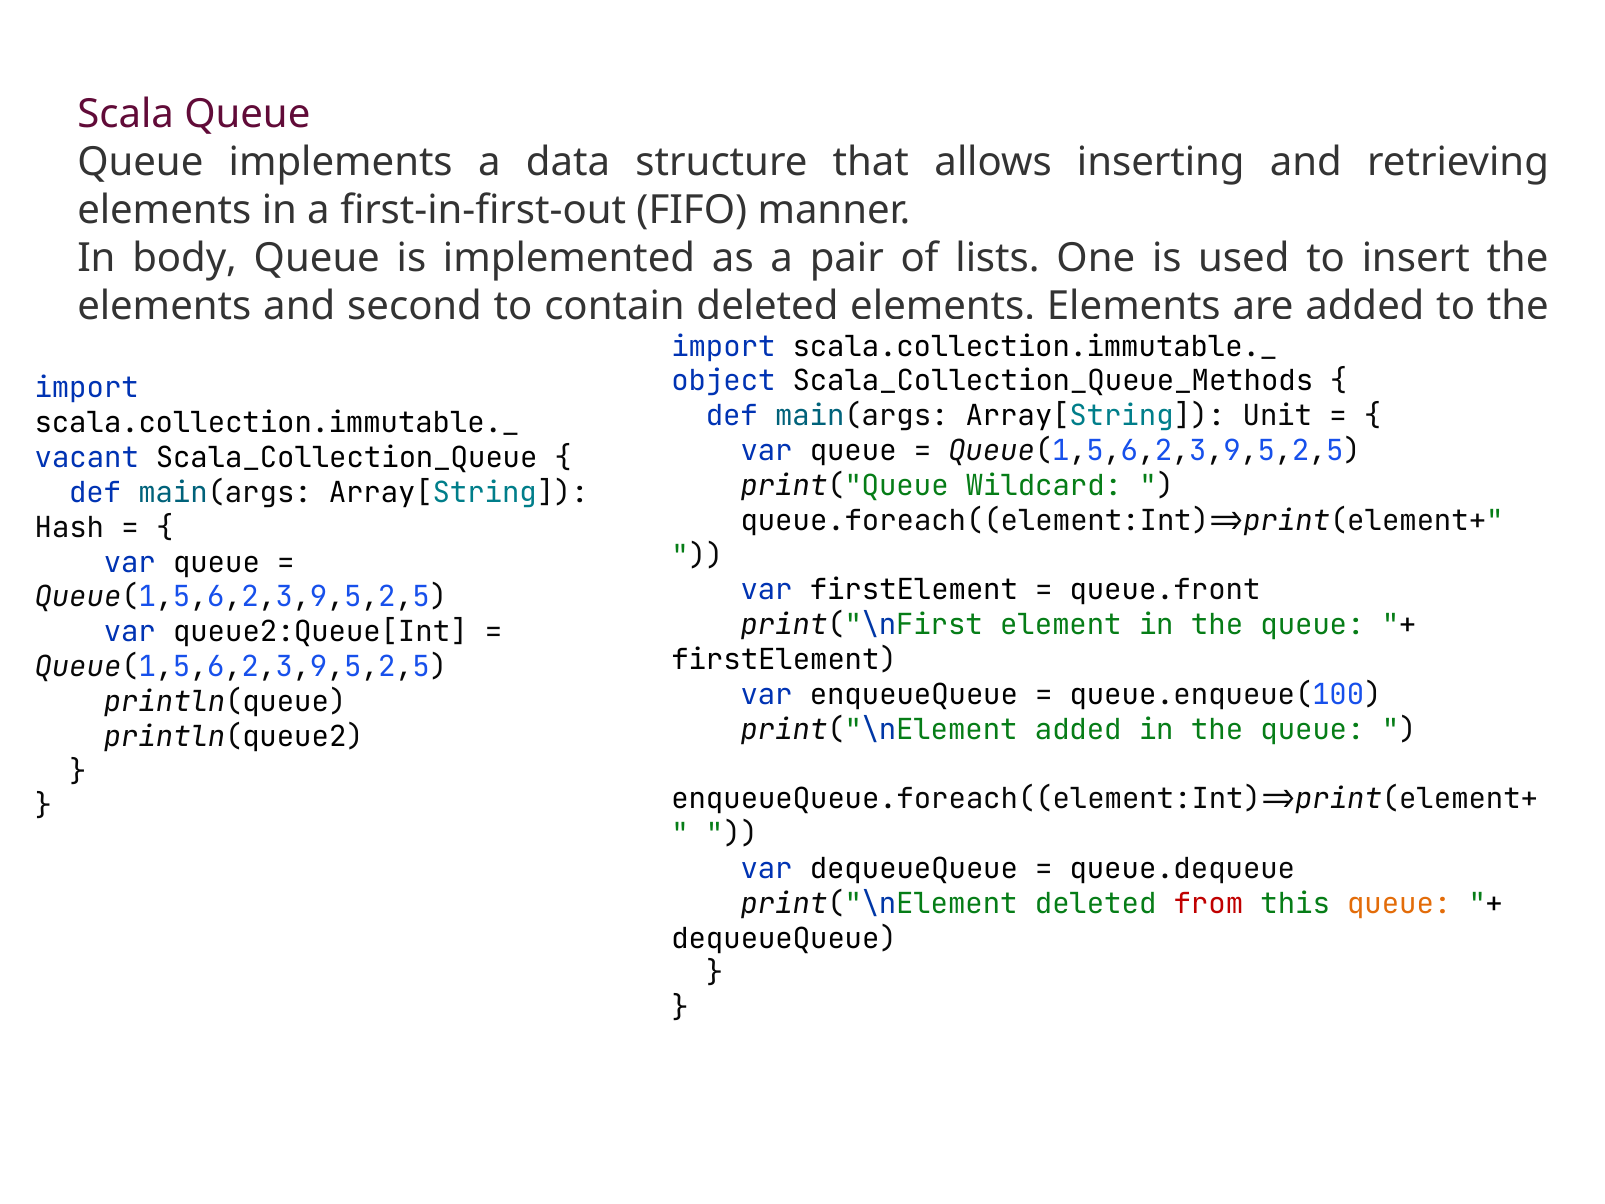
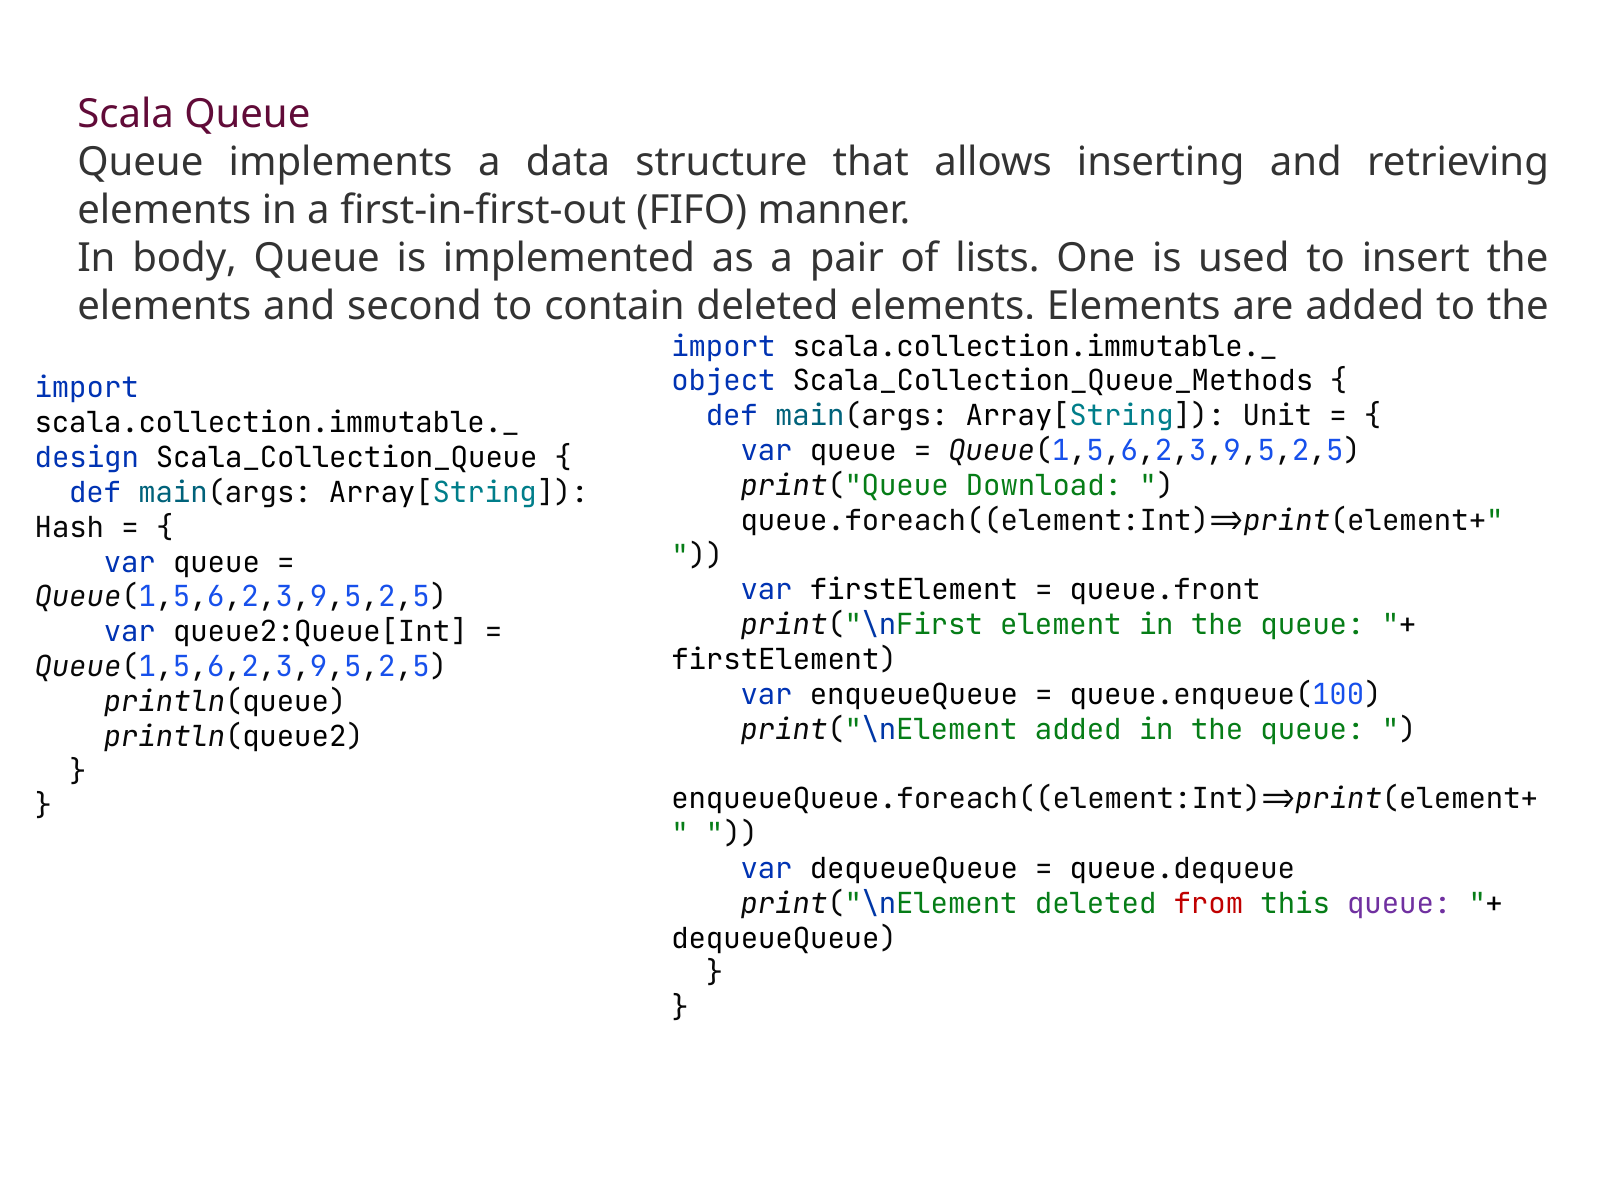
vacant: vacant -> design
Wildcard: Wildcard -> Download
queue at (1399, 904) colour: orange -> purple
